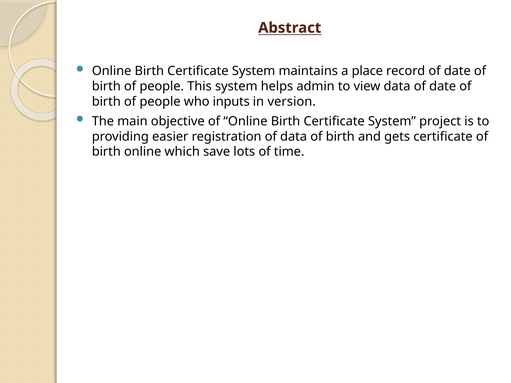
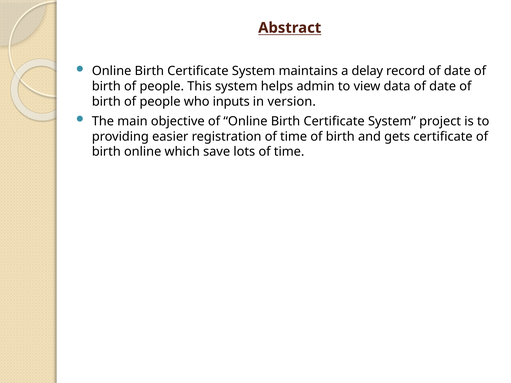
place: place -> delay
registration of data: data -> time
